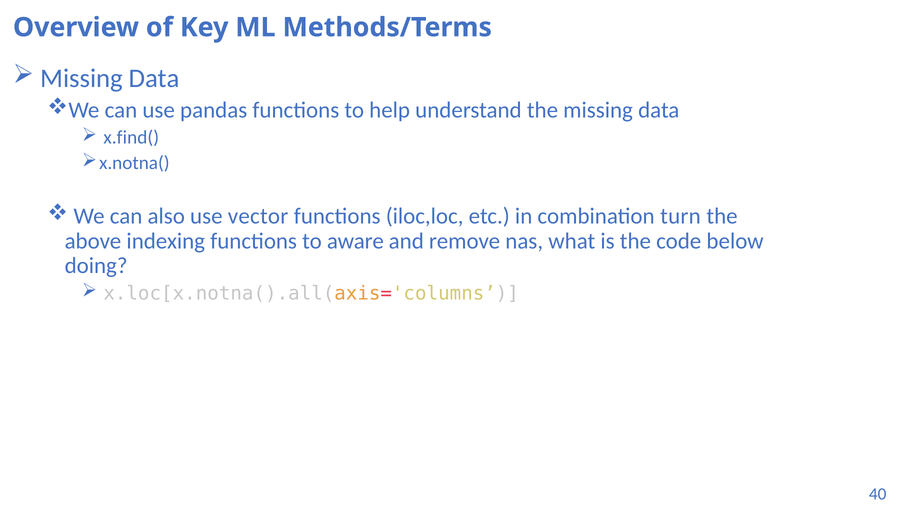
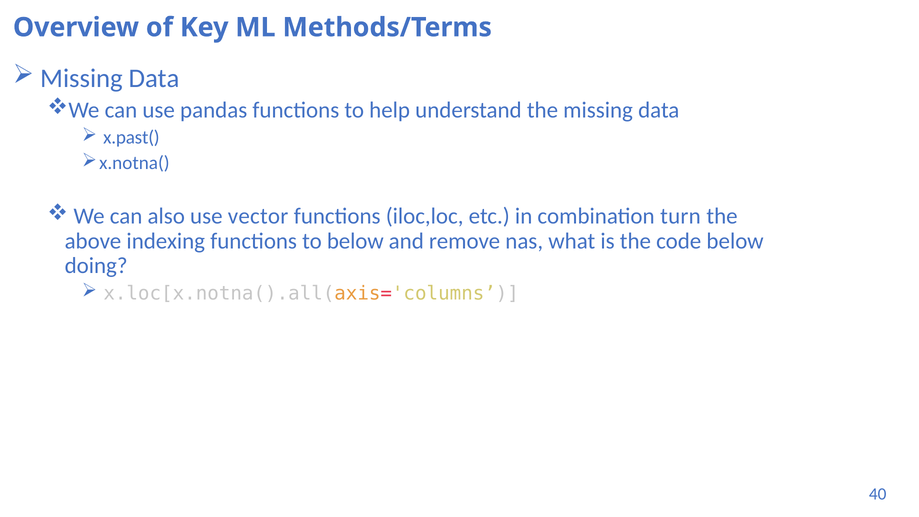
x.find(: x.find( -> x.past(
to aware: aware -> below
